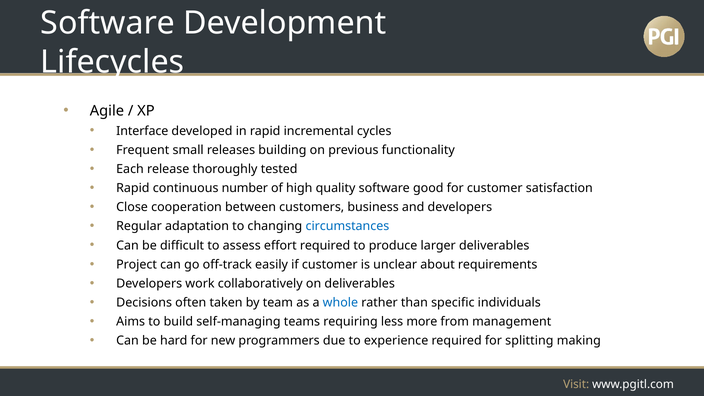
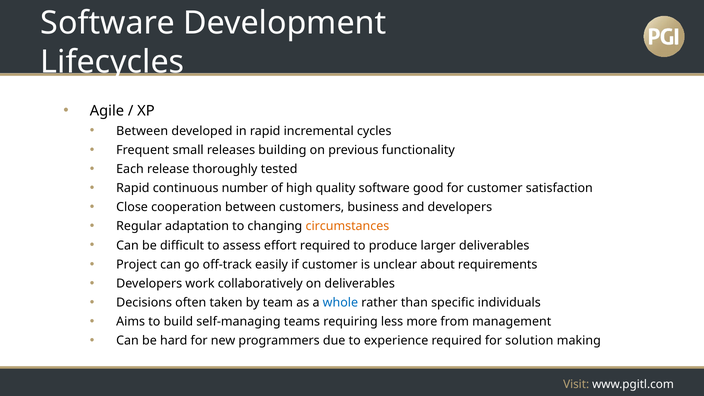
Interface at (142, 131): Interface -> Between
circumstances colour: blue -> orange
splitting: splitting -> solution
